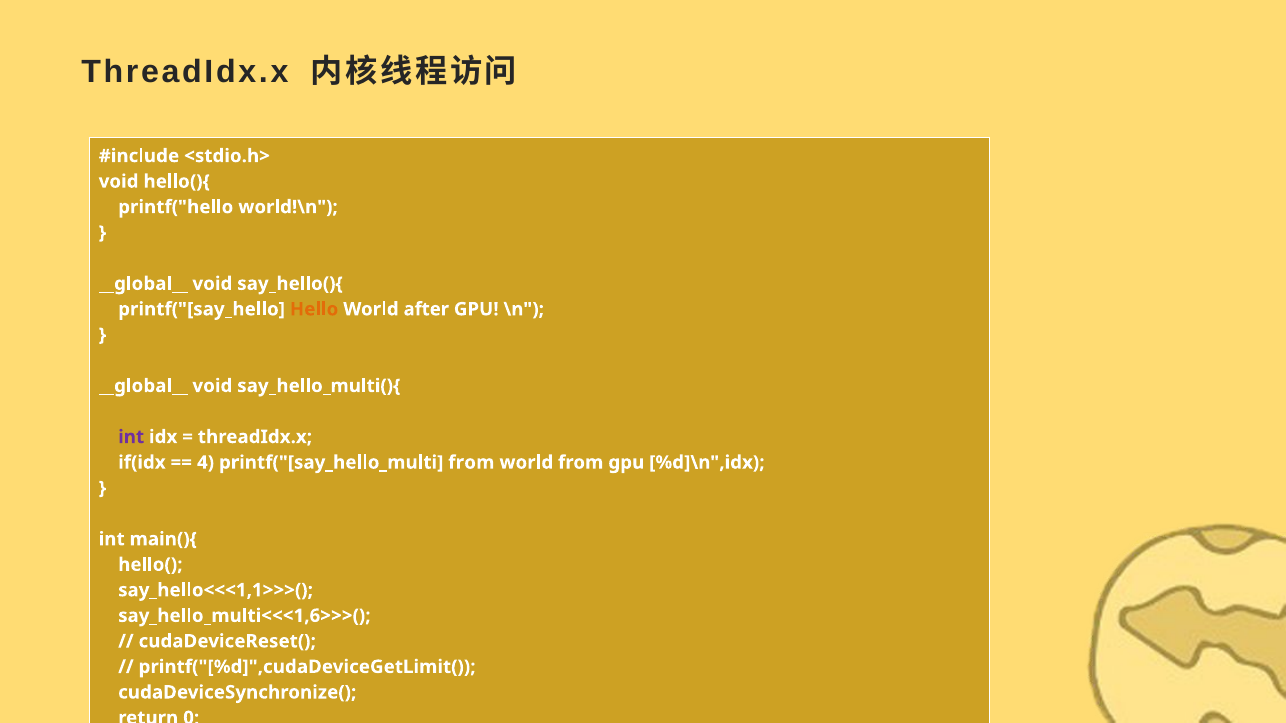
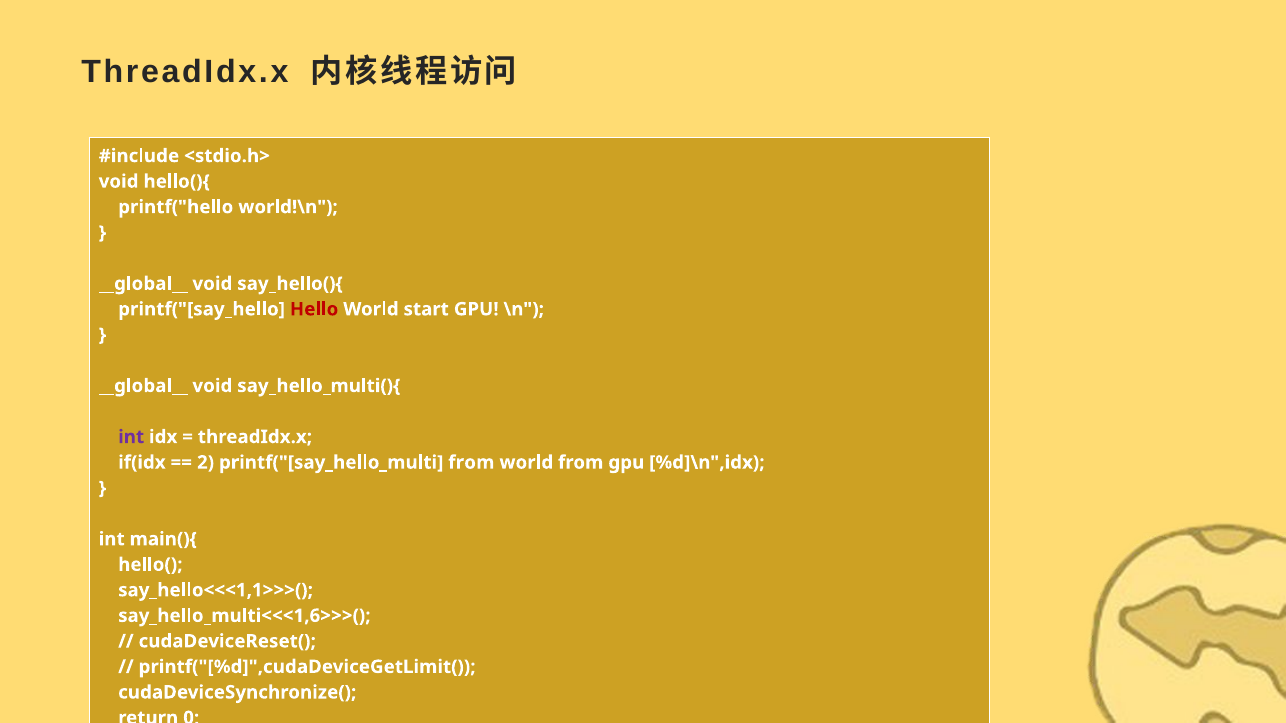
Hello colour: orange -> red
after: after -> start
4: 4 -> 2
